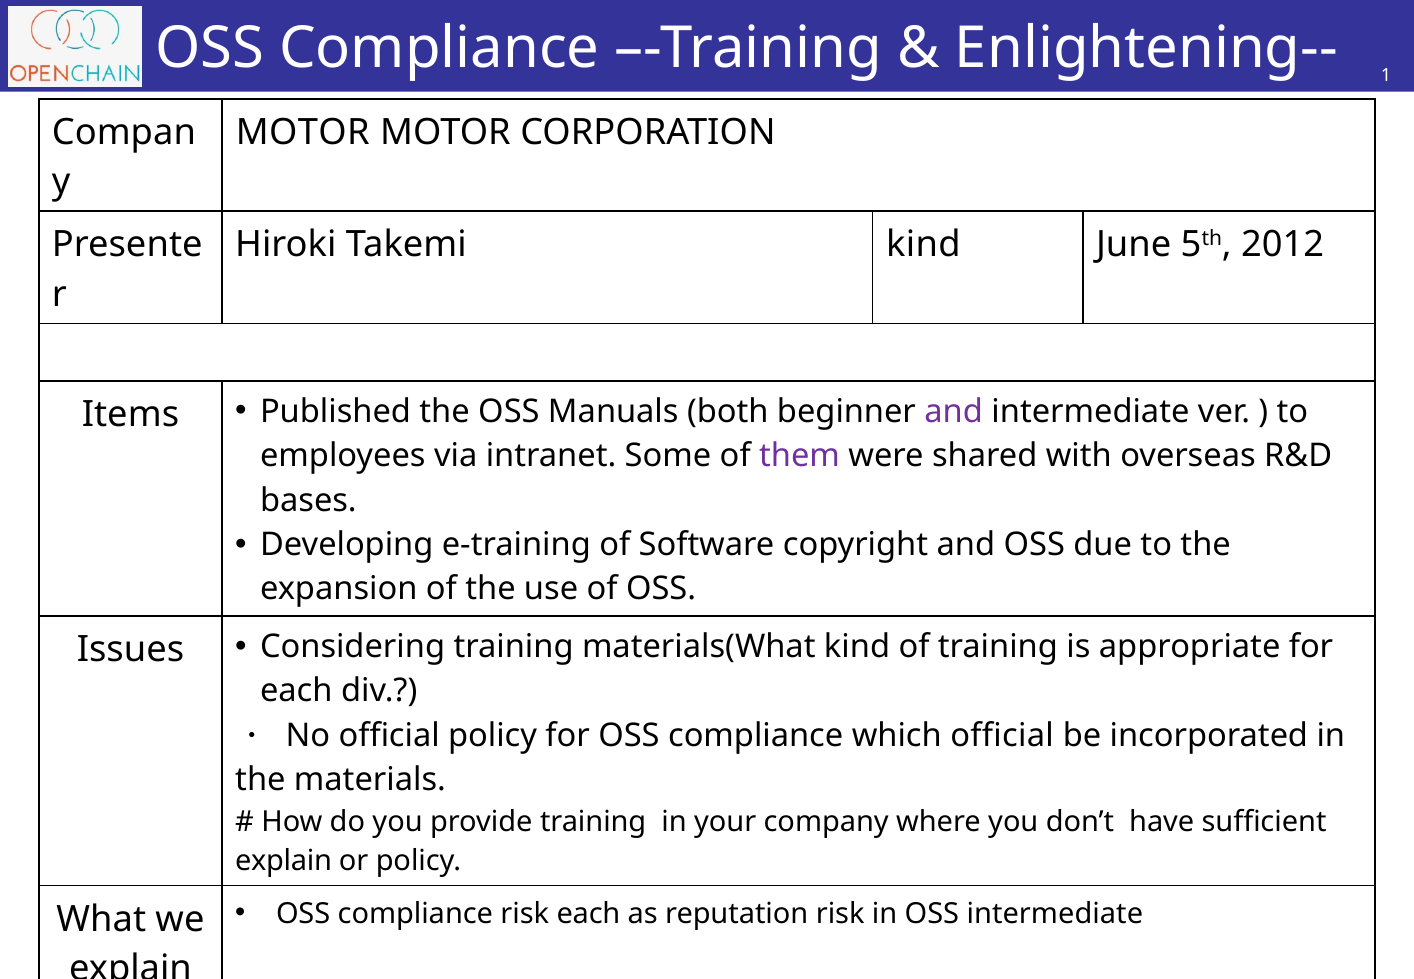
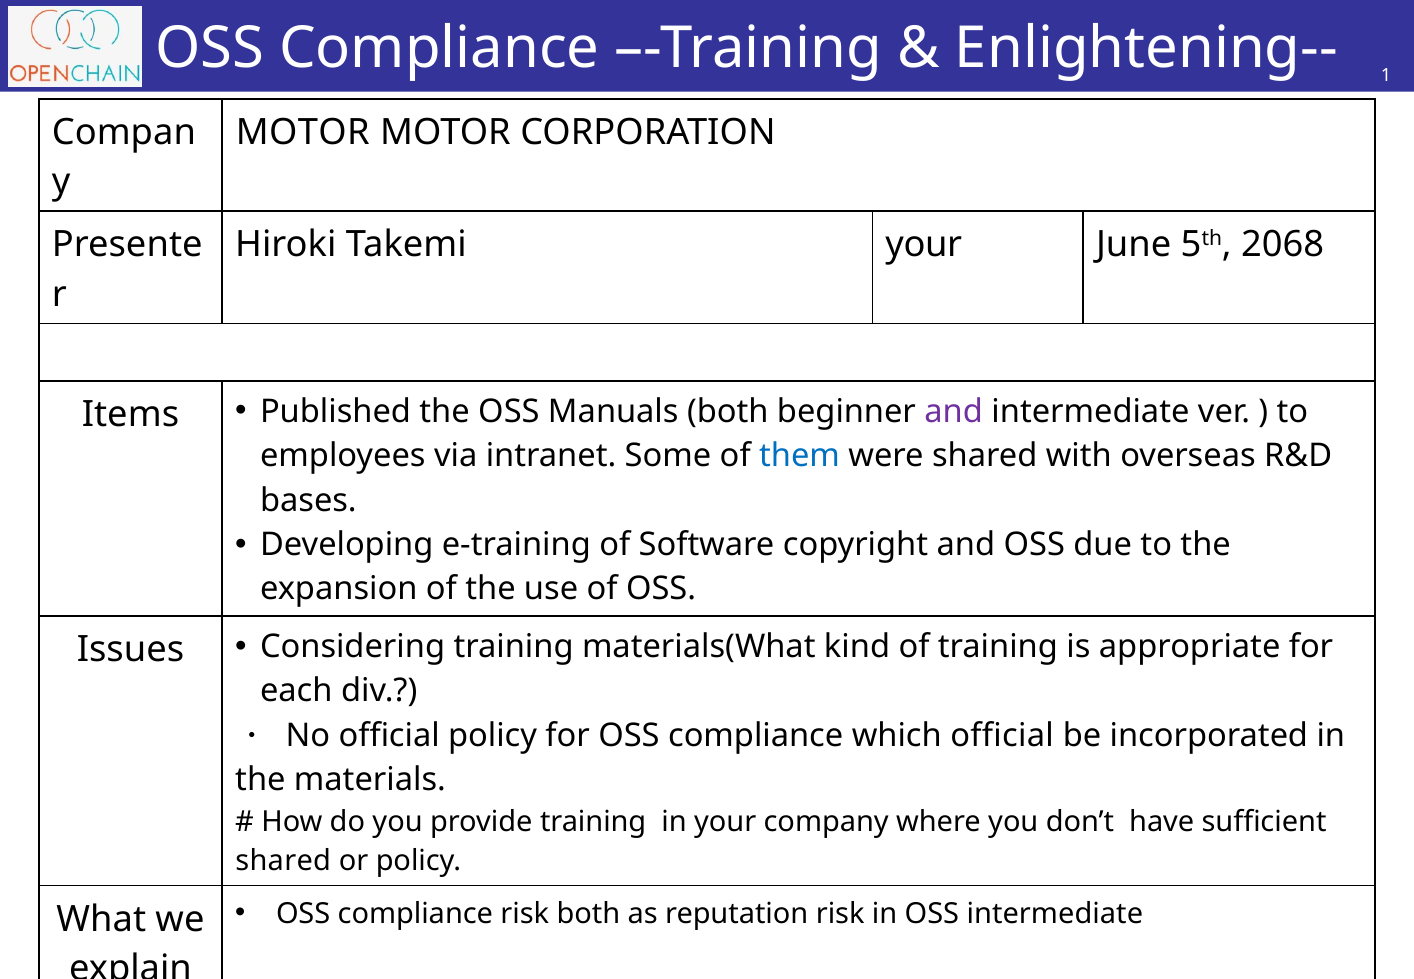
Takemi kind: kind -> your
2012: 2012 -> 2068
them colour: purple -> blue
explain at (283, 861): explain -> shared
risk each: each -> both
